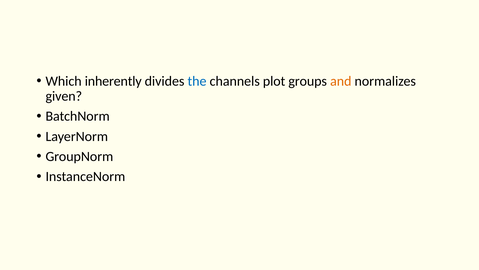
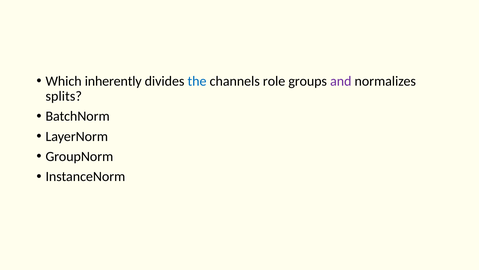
plot: plot -> role
and colour: orange -> purple
given: given -> splits
